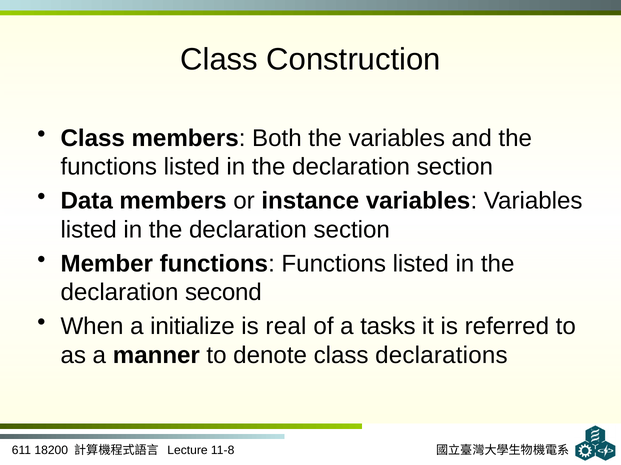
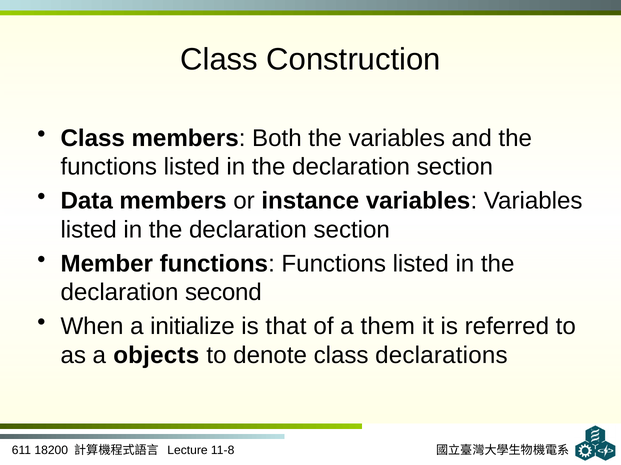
real: real -> that
tasks: tasks -> them
manner: manner -> objects
